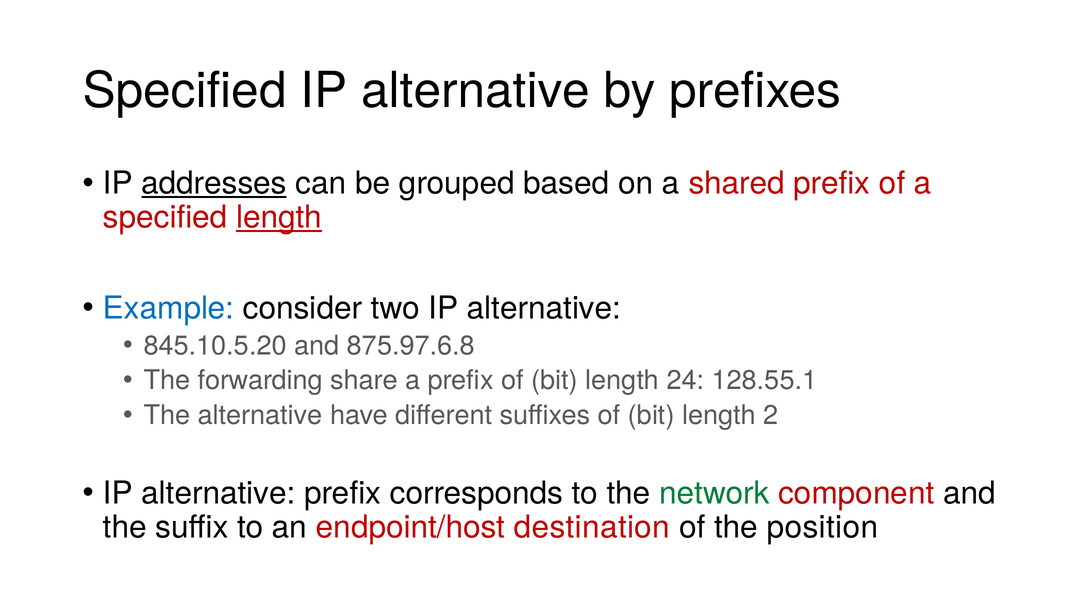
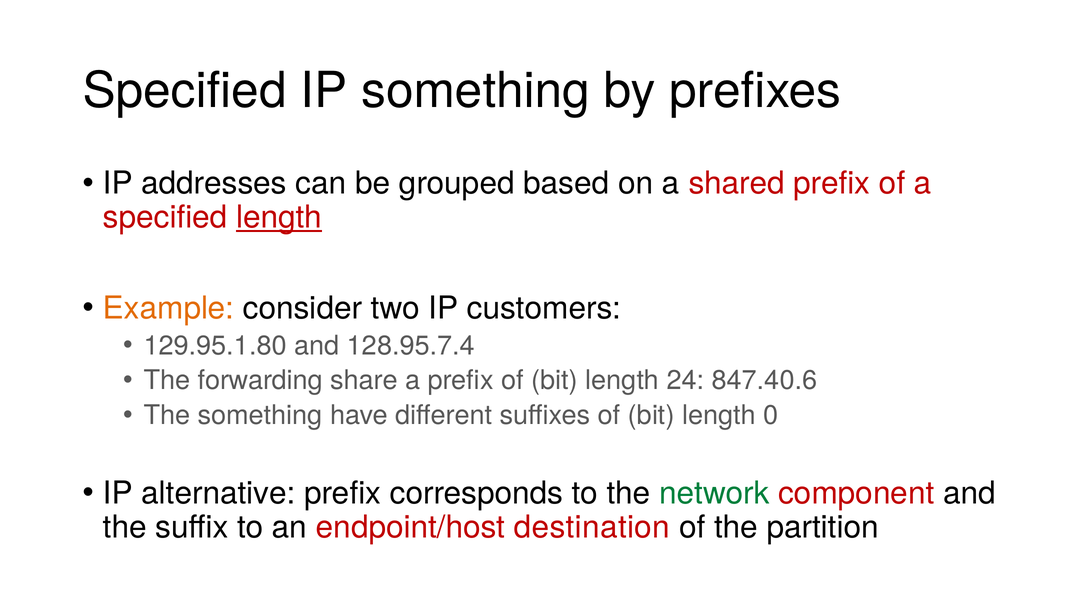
alternative at (476, 91): alternative -> something
addresses underline: present -> none
Example colour: blue -> orange
two IP alternative: alternative -> customers
845.10.5.20: 845.10.5.20 -> 129.95.1.80
875.97.6.8: 875.97.6.8 -> 128.95.7.4
128.55.1: 128.55.1 -> 847.40.6
The alternative: alternative -> something
2: 2 -> 0
position: position -> partition
